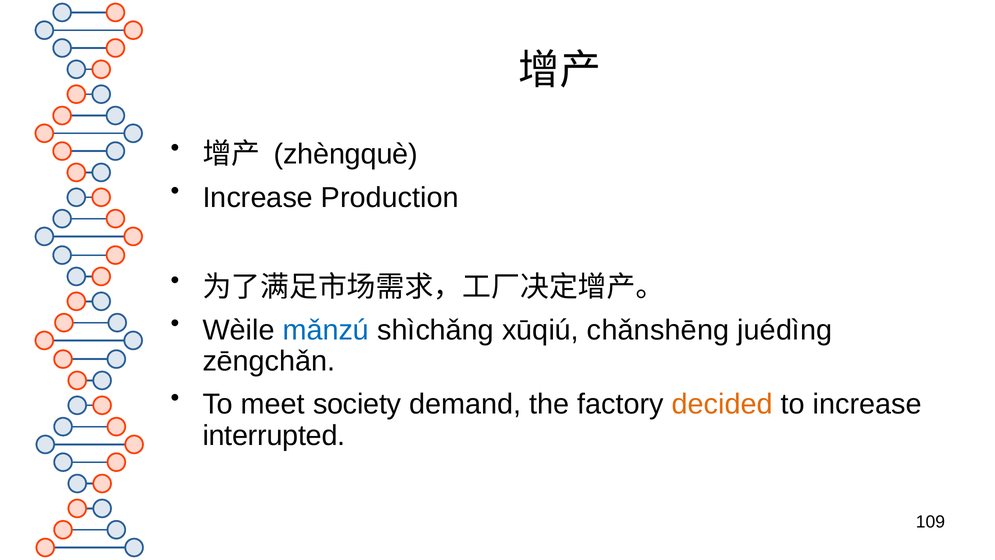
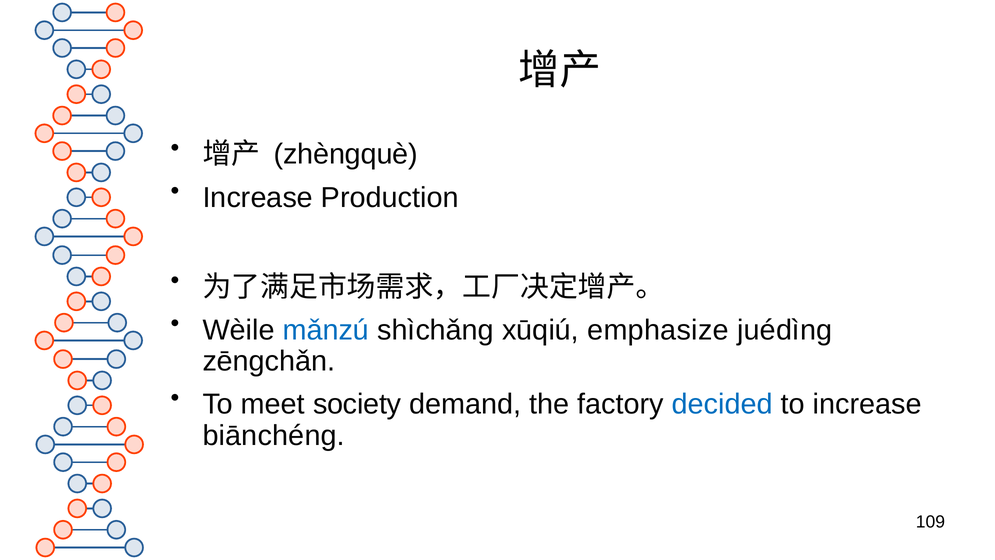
chǎnshēng: chǎnshēng -> emphasize
decided colour: orange -> blue
interrupted: interrupted -> biānchéng
